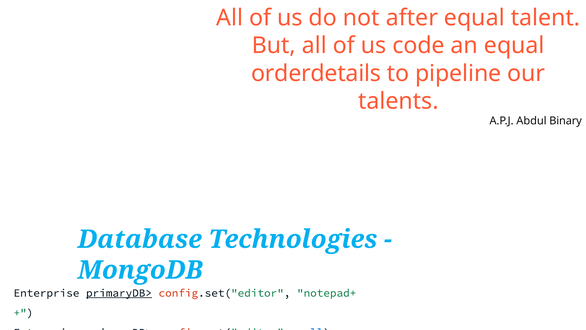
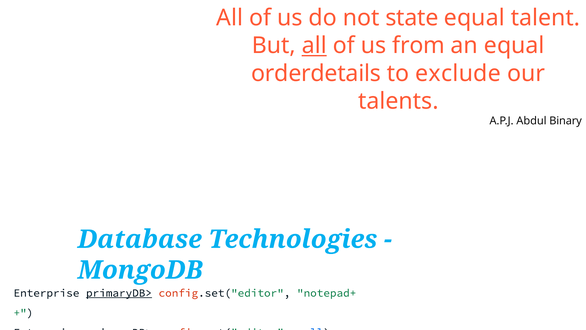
after: after -> state
all at (314, 46) underline: none -> present
code: code -> from
pipeline: pipeline -> exclude
